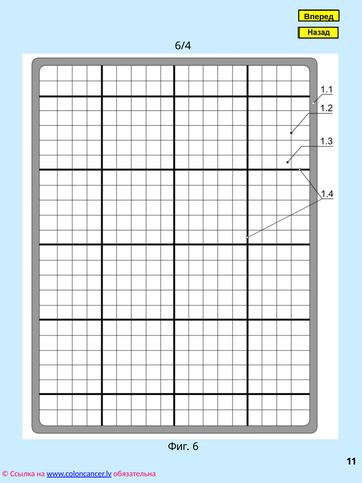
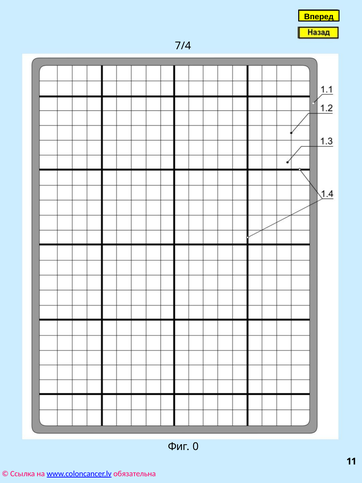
6/4: 6/4 -> 7/4
6: 6 -> 0
